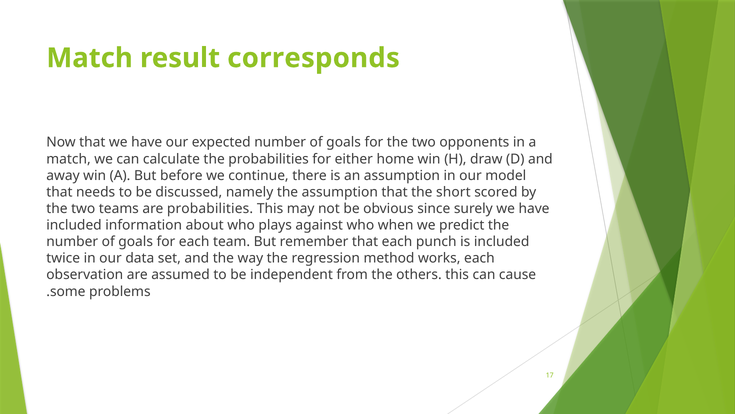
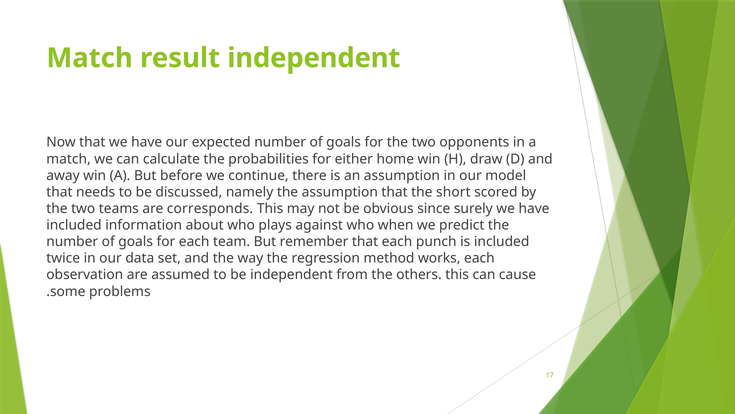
result corresponds: corresponds -> independent
are probabilities: probabilities -> corresponds
